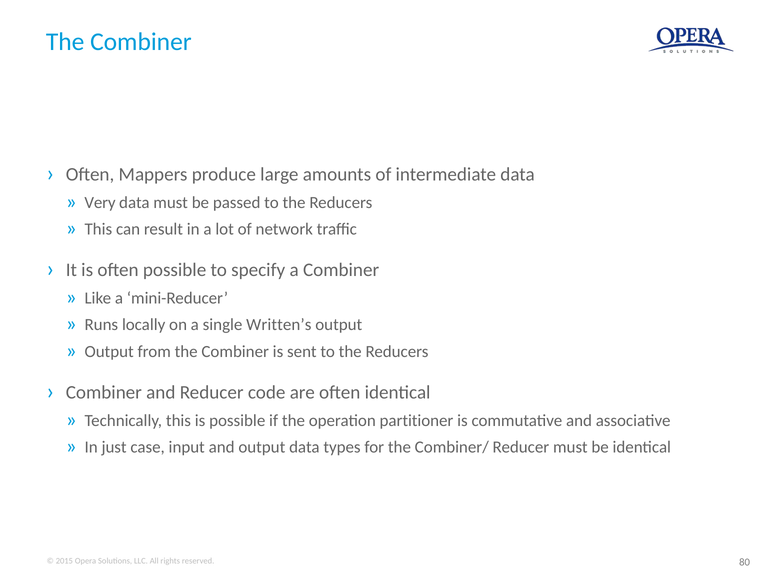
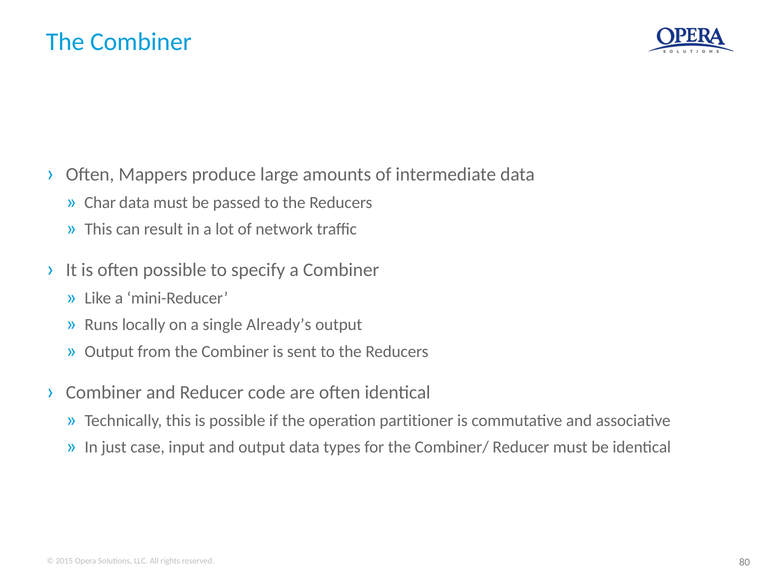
Very: Very -> Char
Written’s: Written’s -> Already’s
